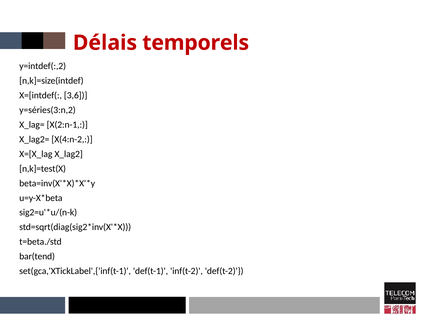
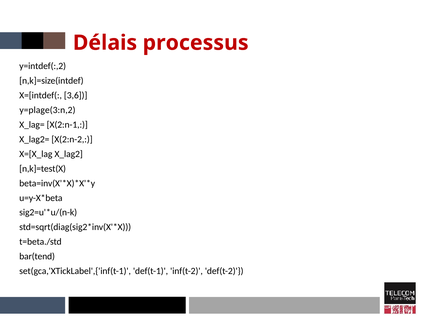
temporels: temporels -> processus
y=séries(3:n,2: y=séries(3:n,2 -> y=plage(3:n,2
X(4:n-2: X(4:n-2 -> X(2:n-2
